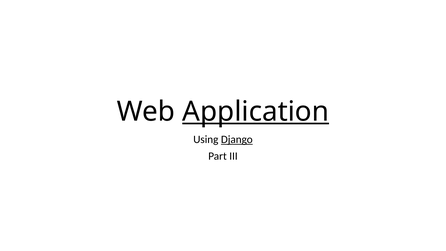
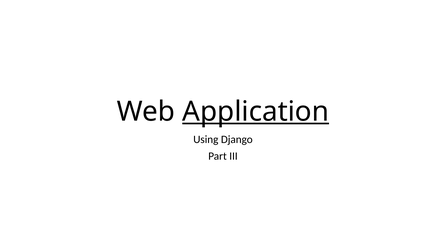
Django underline: present -> none
